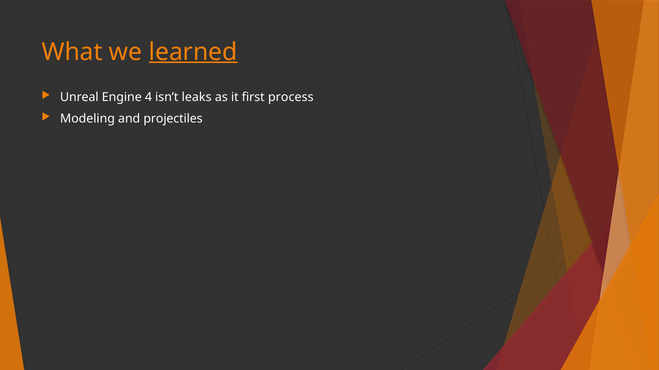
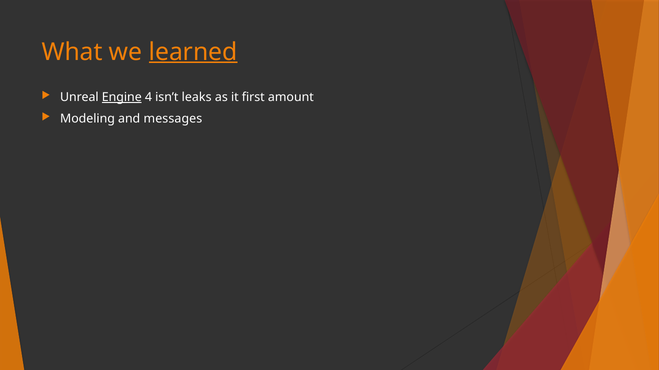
Engine underline: none -> present
process: process -> amount
projectiles: projectiles -> messages
